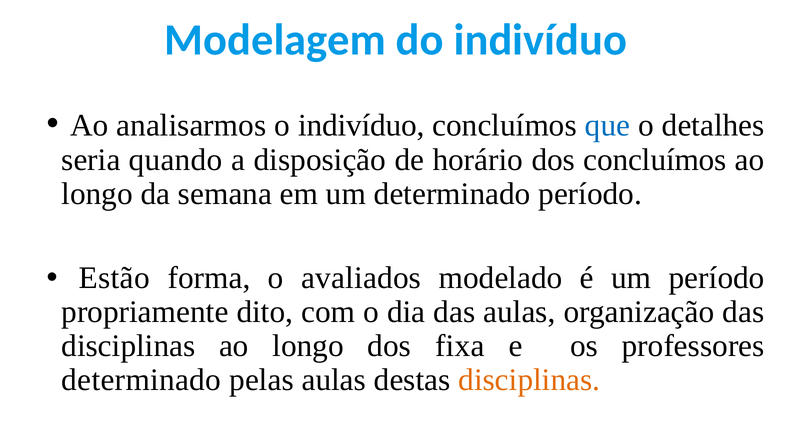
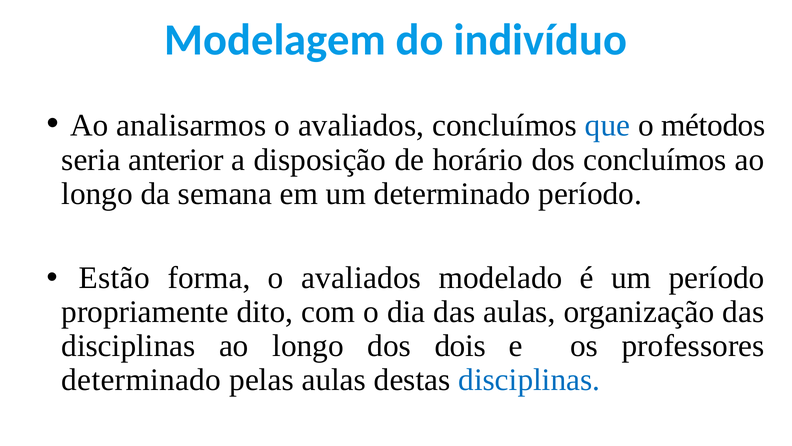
analisarmos o indivíduo: indivíduo -> avaliados
detalhes: detalhes -> métodos
quando: quando -> anterior
fixa: fixa -> dois
disciplinas at (529, 379) colour: orange -> blue
